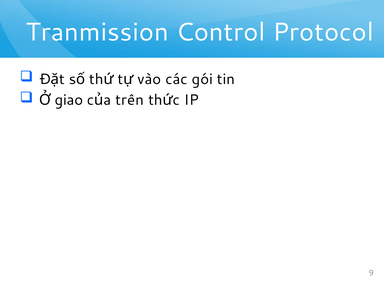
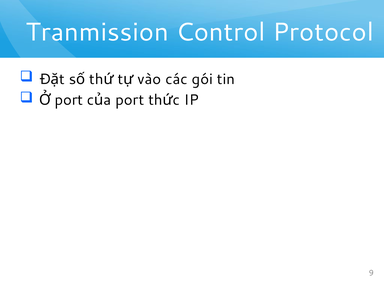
giao at (69, 100): giao -> port
trên at (130, 100): trên -> port
